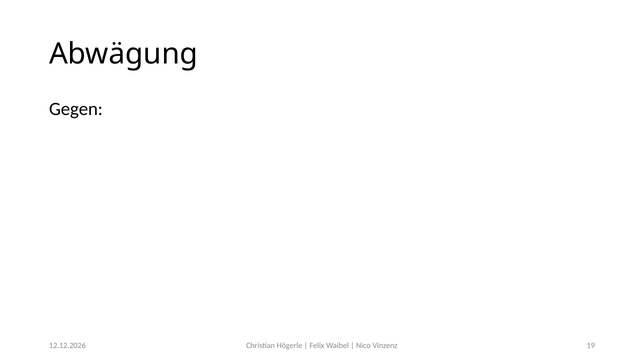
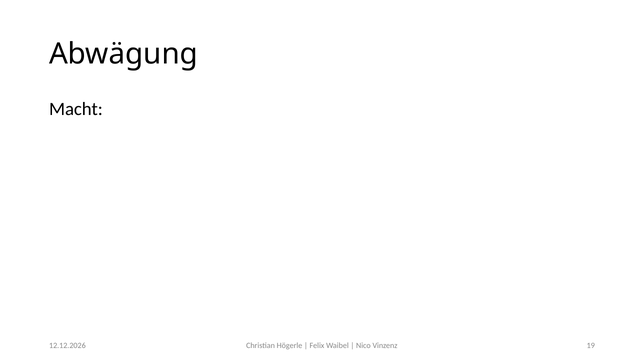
Gegen: Gegen -> Macht
